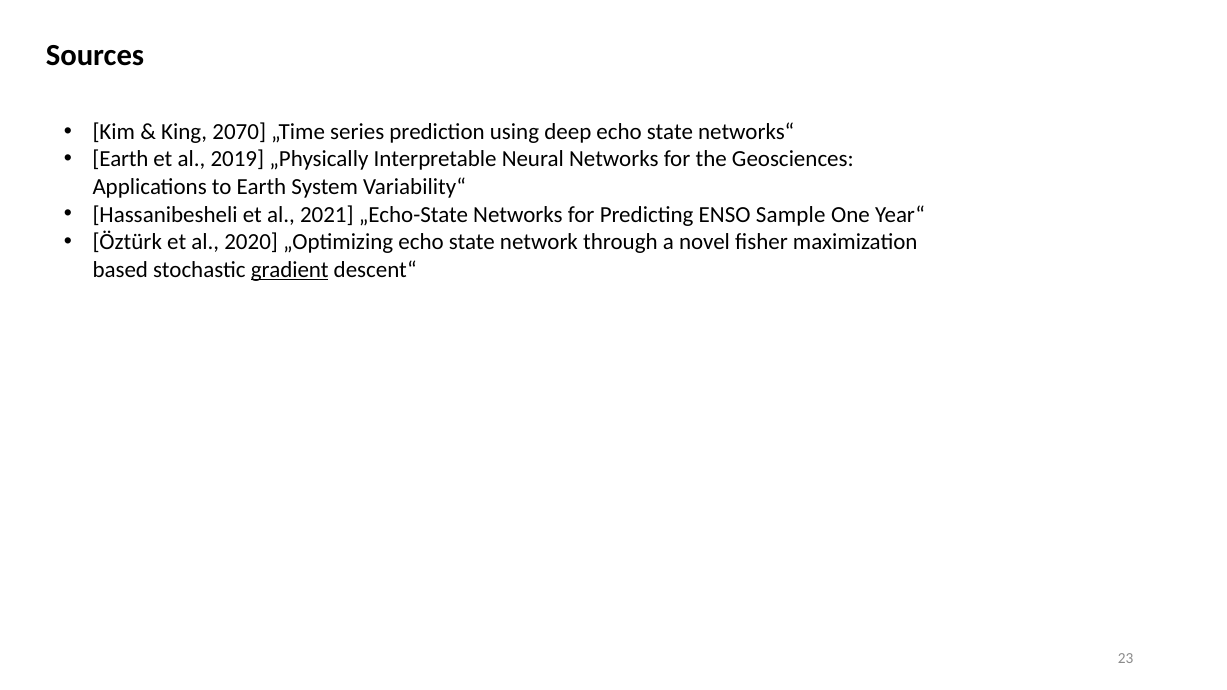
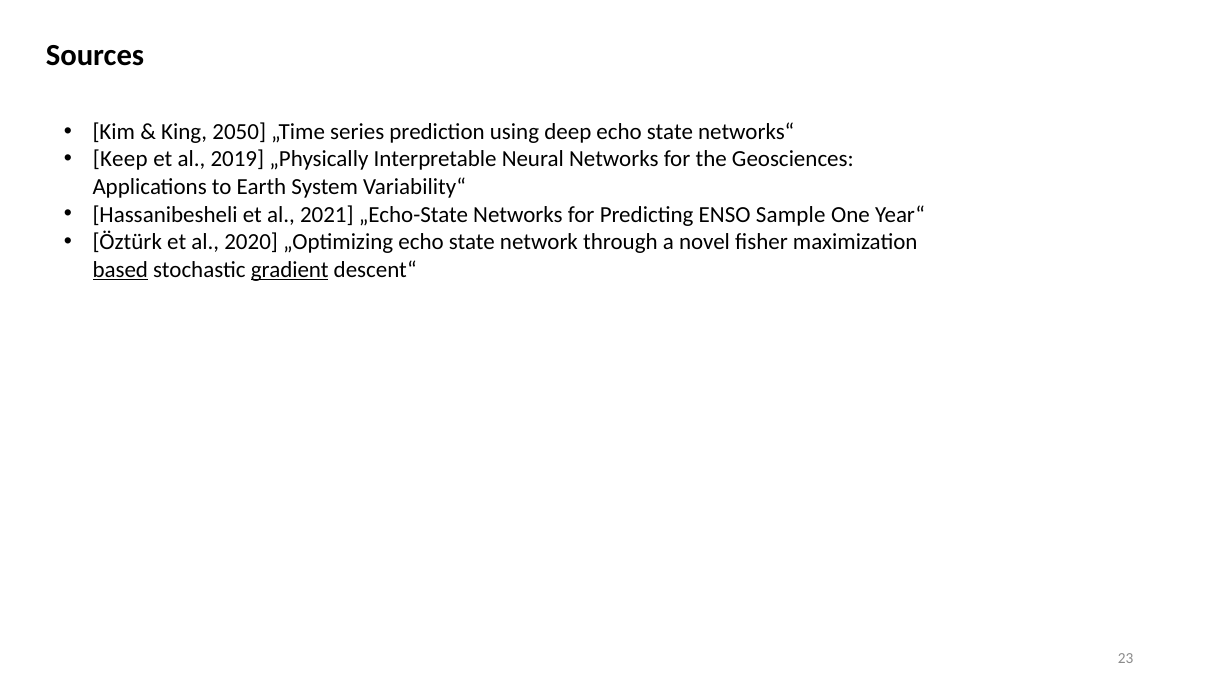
2070: 2070 -> 2050
Earth at (120, 159): Earth -> Keep
based underline: none -> present
